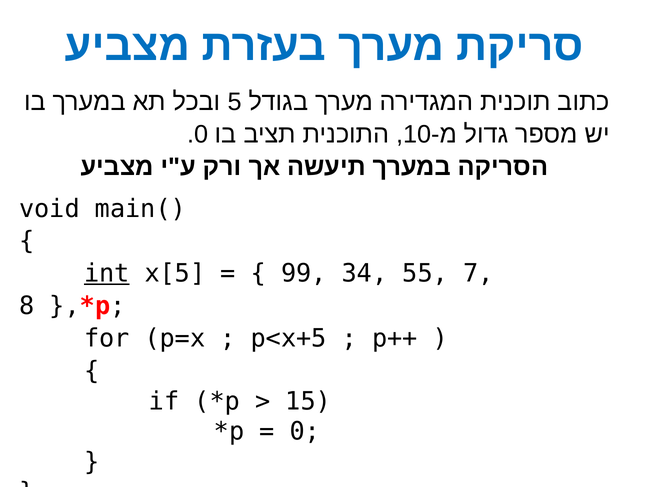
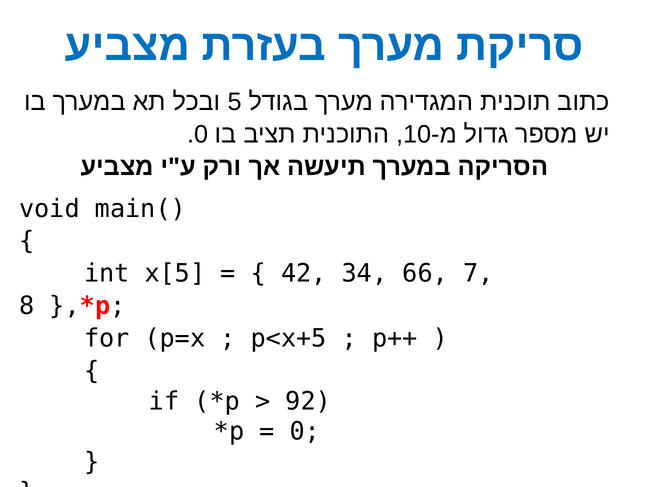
int underline: present -> none
99: 99 -> 42
55: 55 -> 66
15: 15 -> 92
